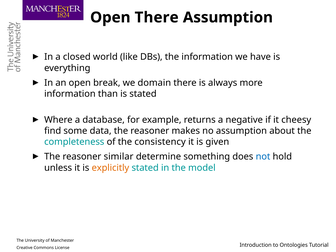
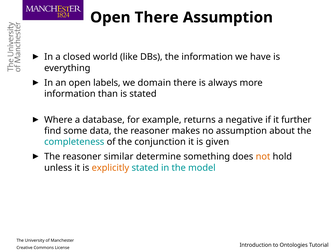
break: break -> labels
cheesy: cheesy -> further
consistency: consistency -> conjunction
not colour: blue -> orange
